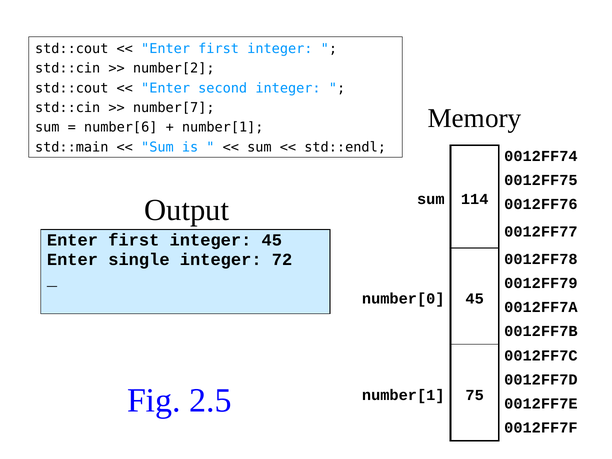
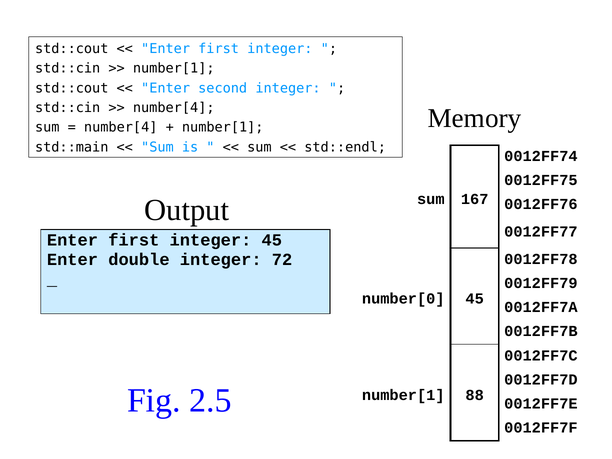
number[2 at (174, 68): number[2 -> number[1
number[7 at (174, 108): number[7 -> number[4
number[6 at (121, 127): number[6 -> number[4
114: 114 -> 167
single: single -> double
75: 75 -> 88
